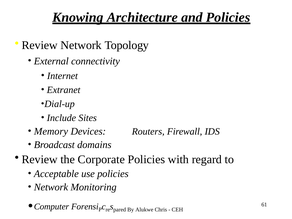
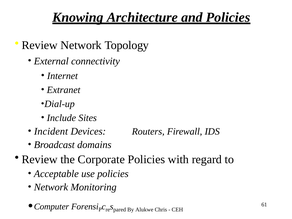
Memory: Memory -> Incident
